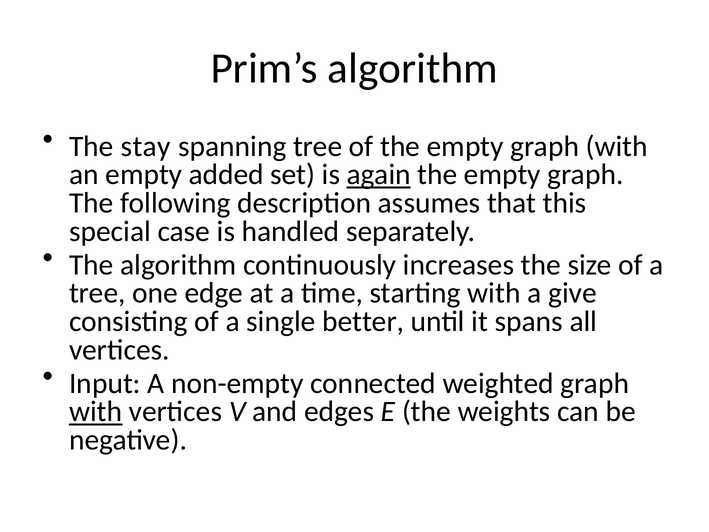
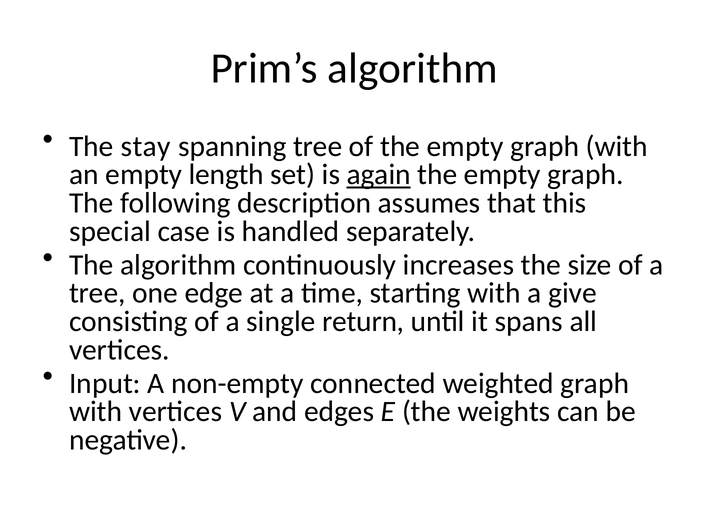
added: added -> length
better: better -> return
with at (96, 412) underline: present -> none
